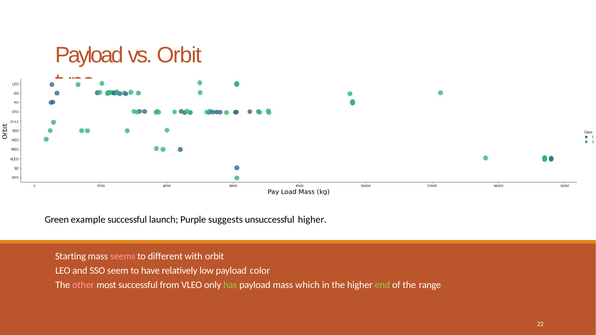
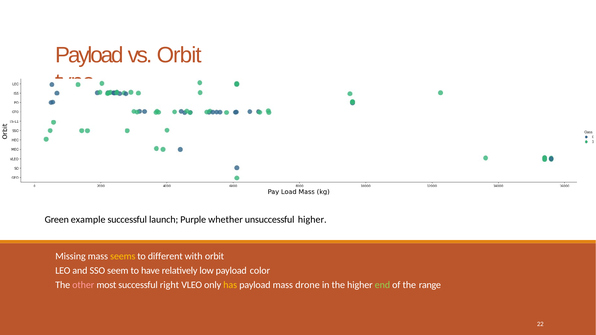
suggests: suggests -> whether
Starting: Starting -> Missing
seems colour: pink -> yellow
from: from -> right
has colour: light green -> yellow
which: which -> drone
